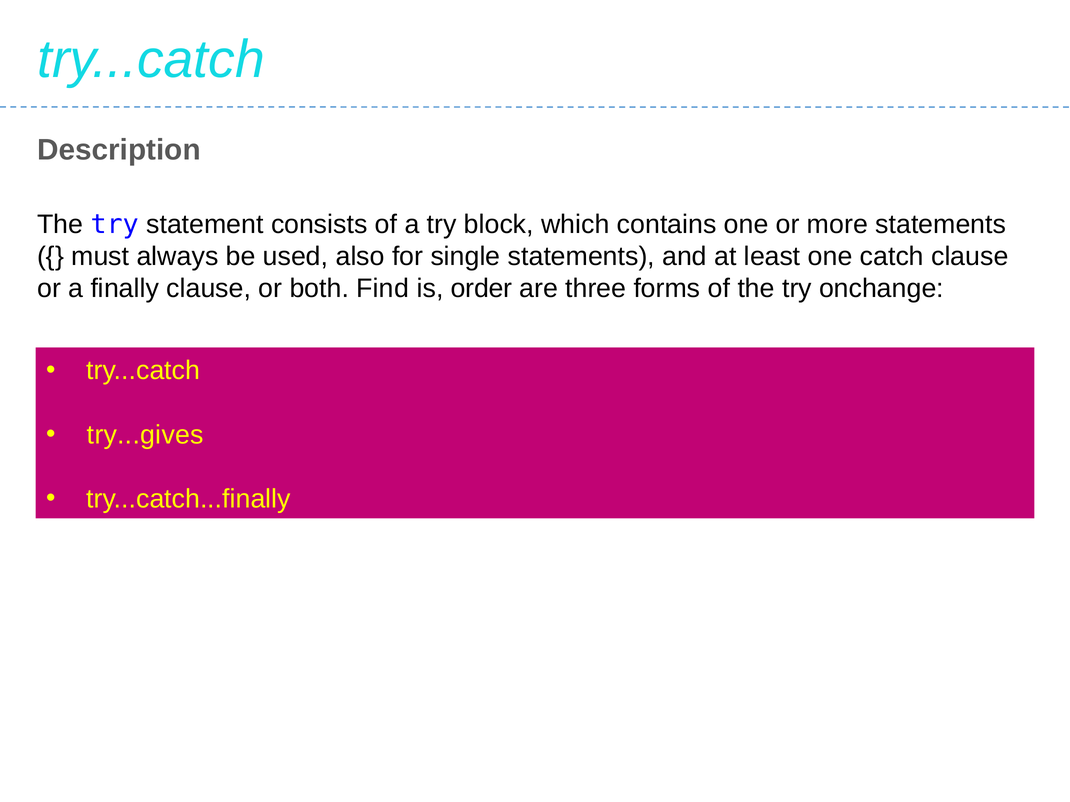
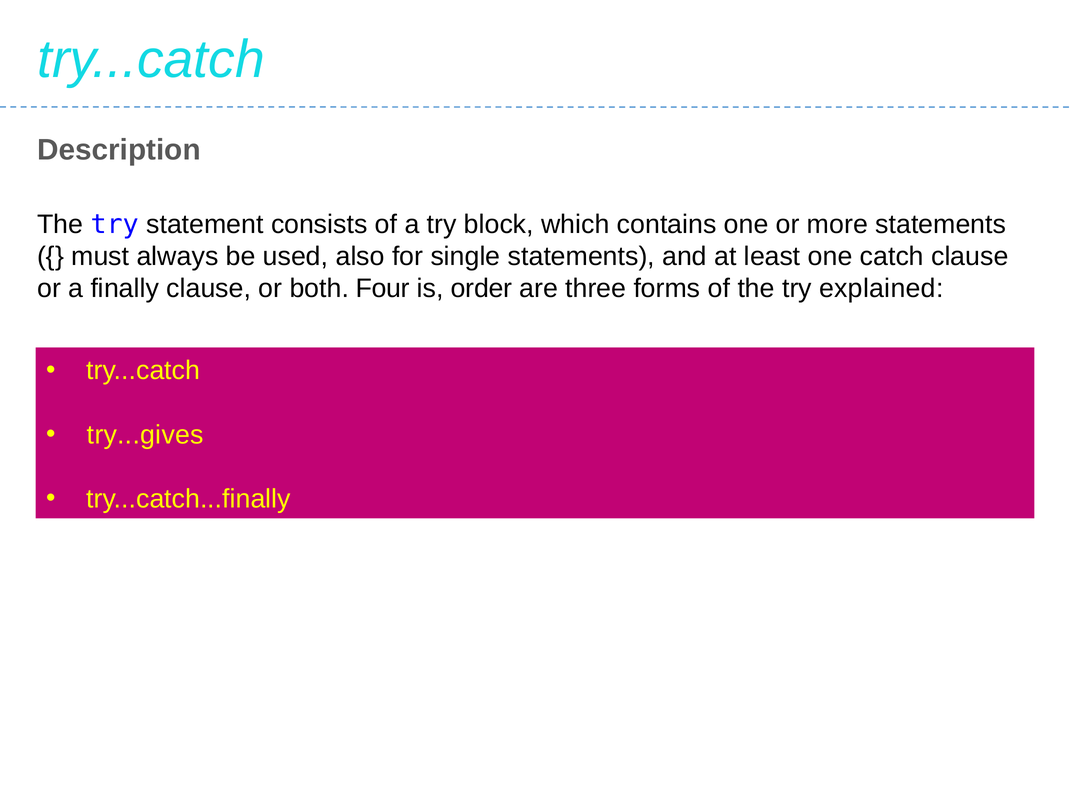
Find: Find -> Four
onchange: onchange -> explained
